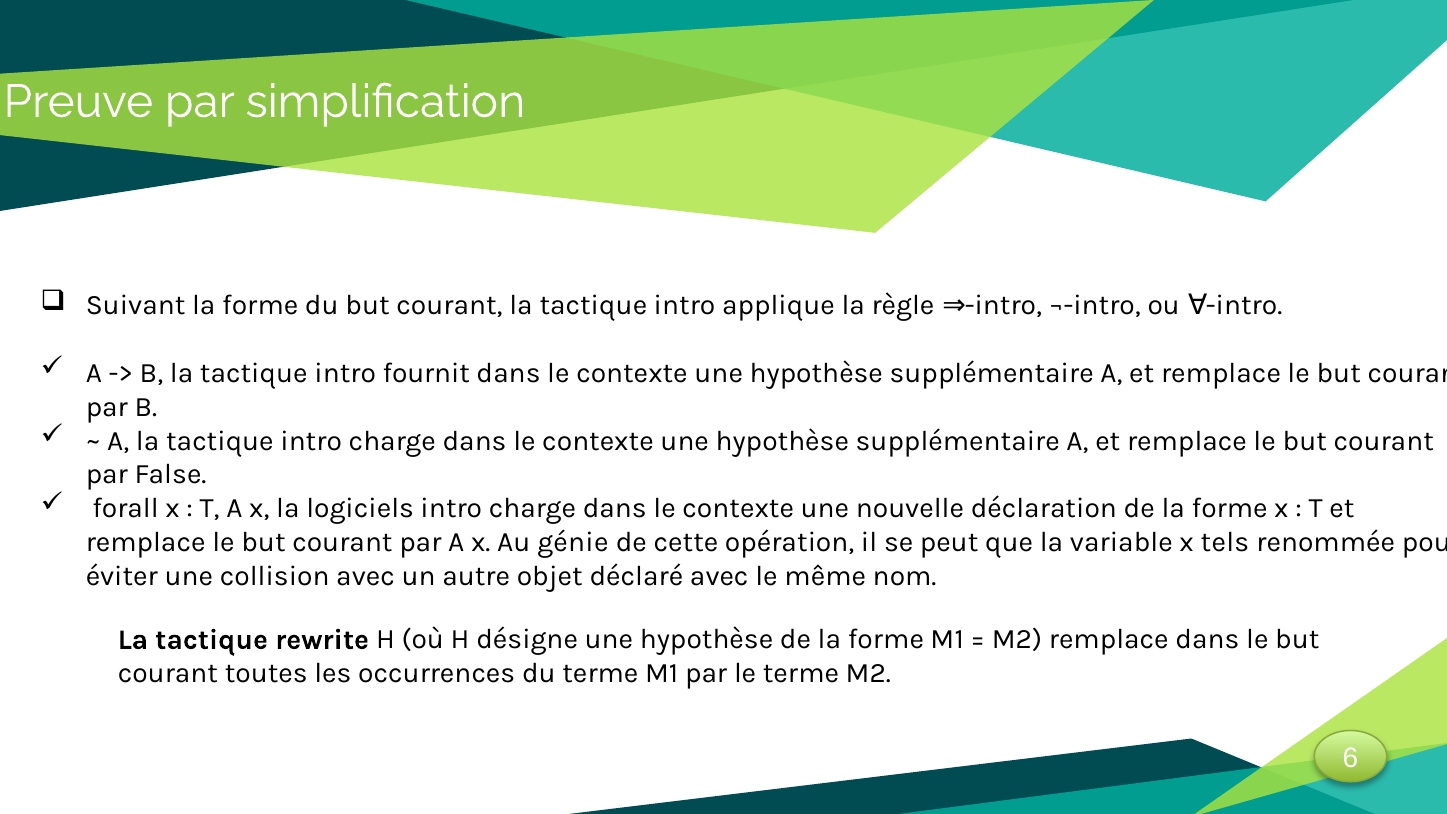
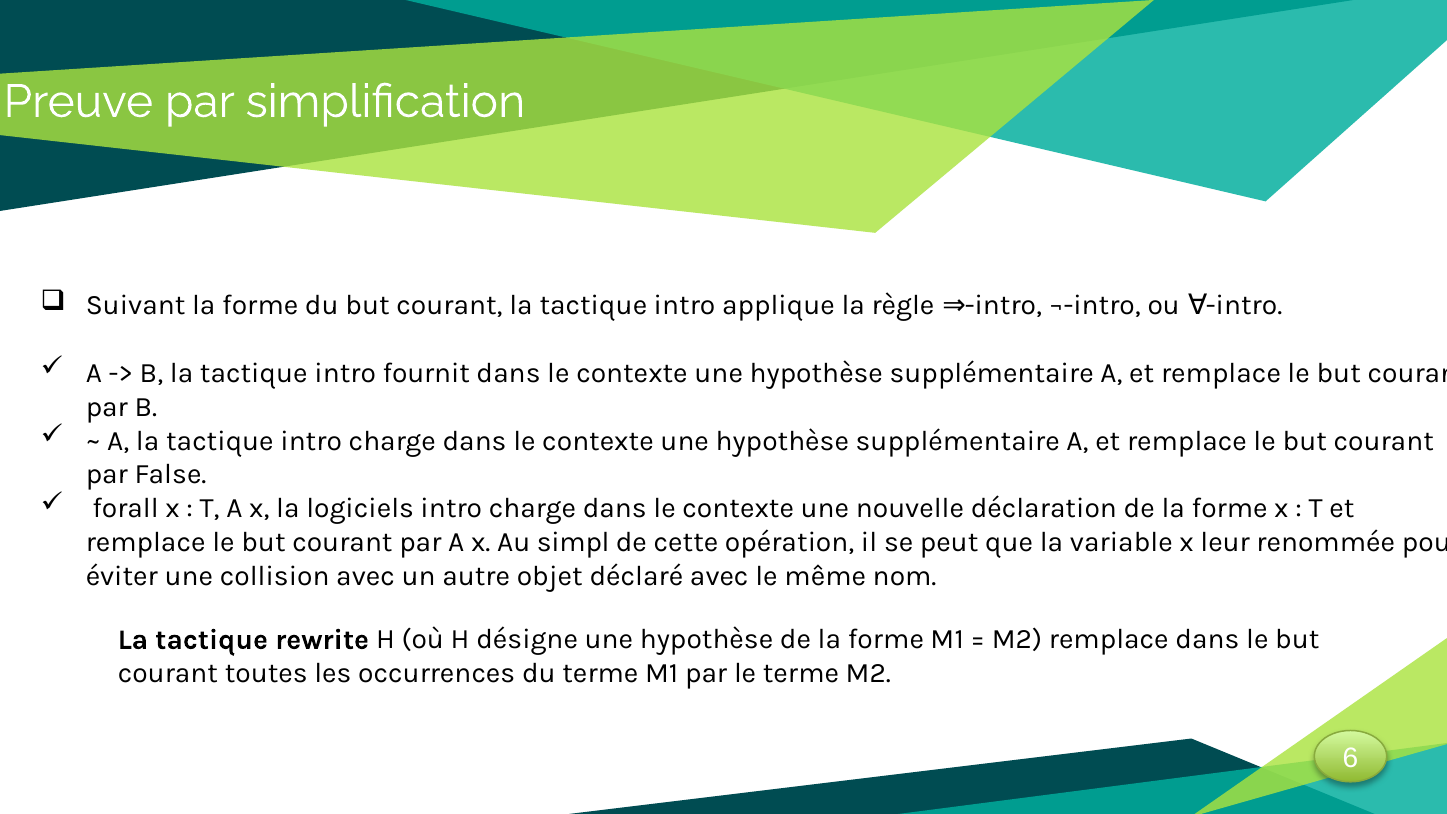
génie: génie -> simpl
tels: tels -> leur
